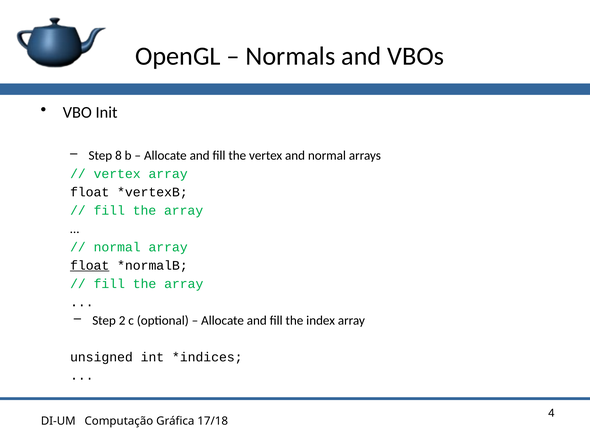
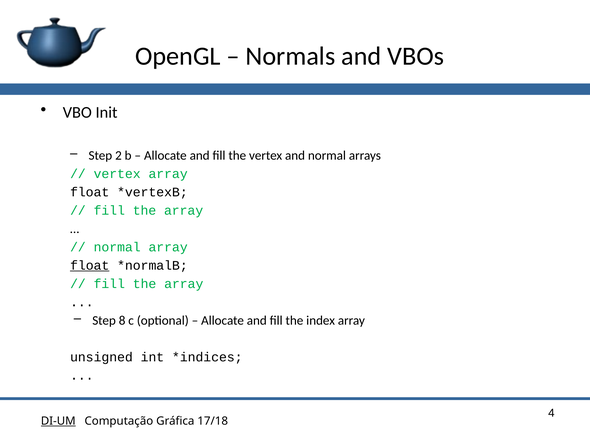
8: 8 -> 2
2: 2 -> 8
DI-UM underline: none -> present
